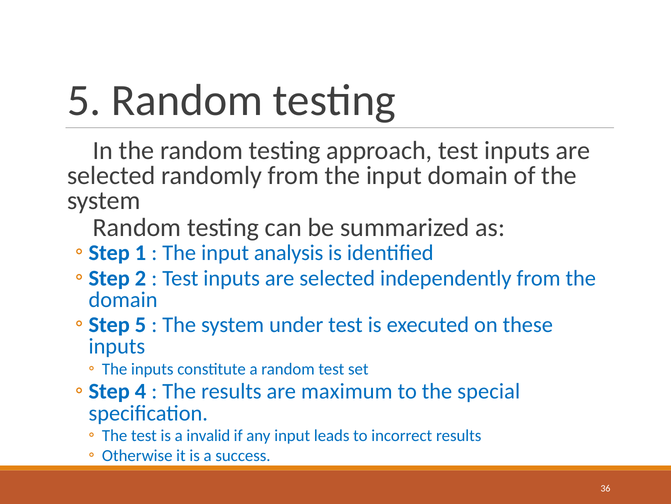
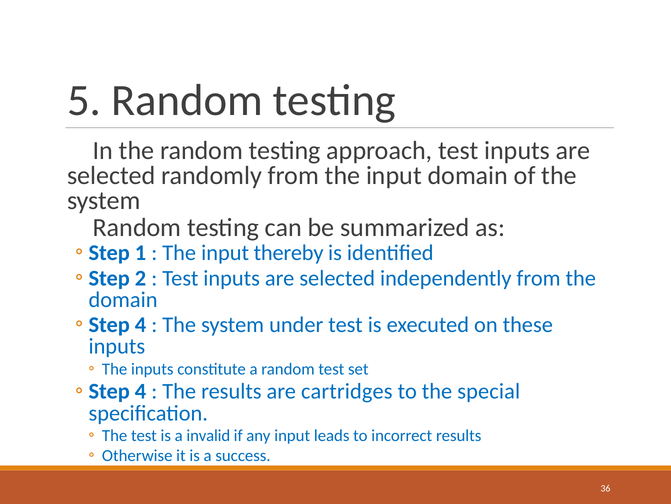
analysis: analysis -> thereby
5 at (141, 324): 5 -> 4
maximum: maximum -> cartridges
